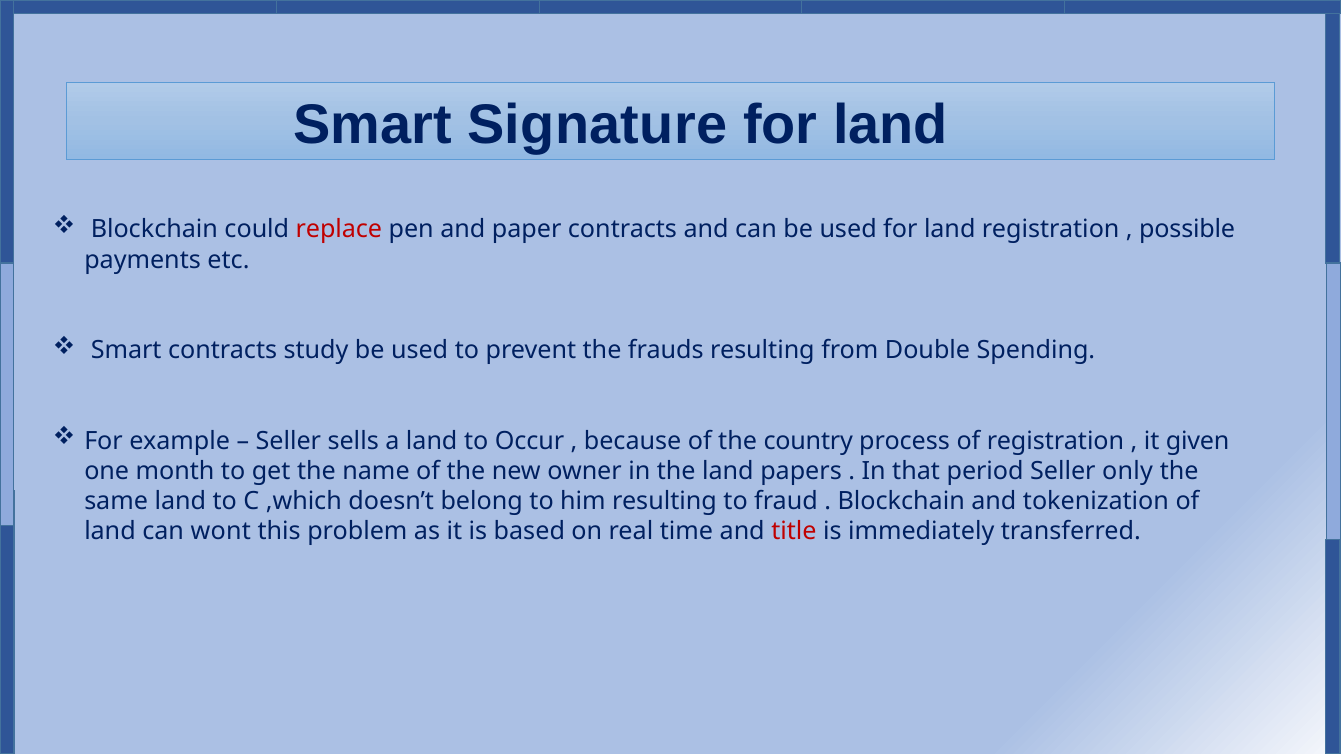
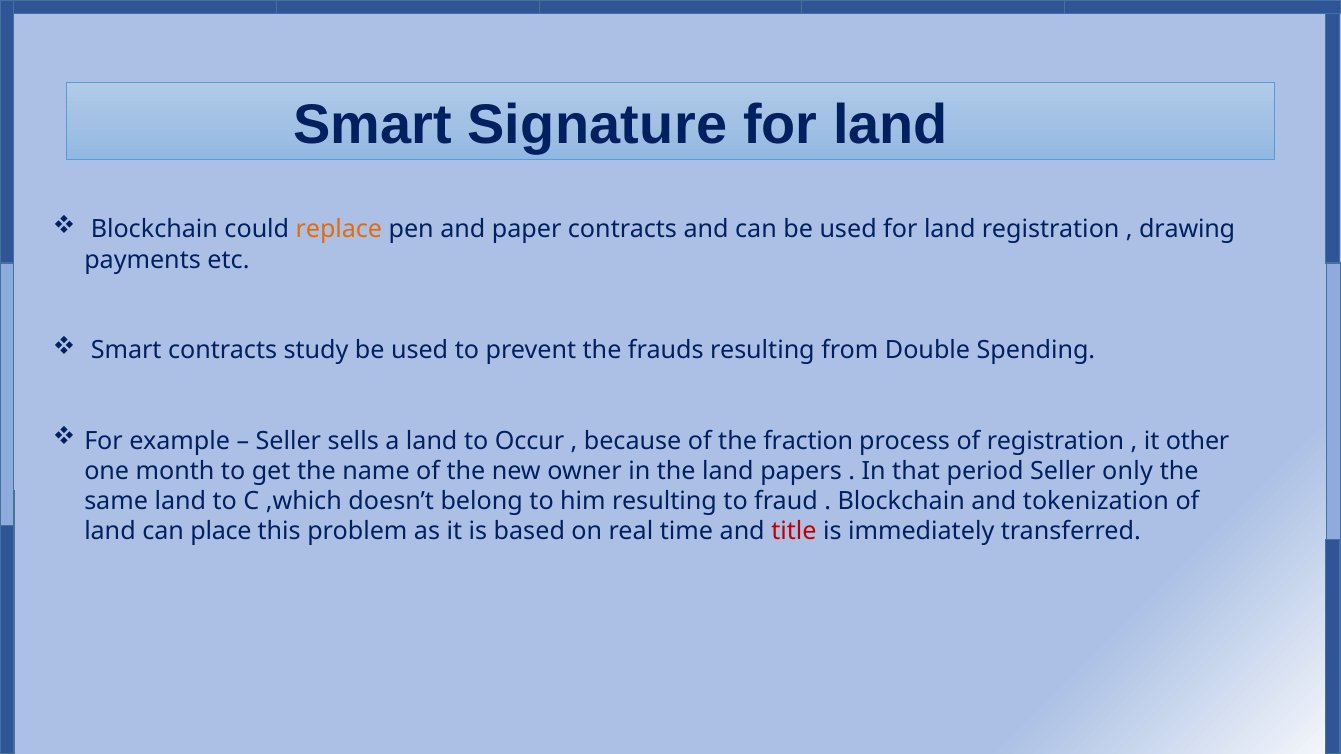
replace colour: red -> orange
possible: possible -> drawing
country: country -> fraction
given: given -> other
wont: wont -> place
